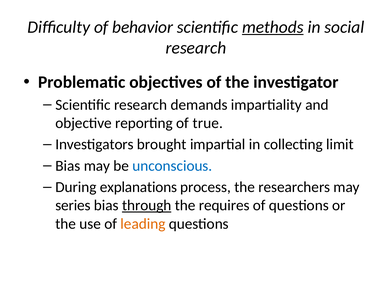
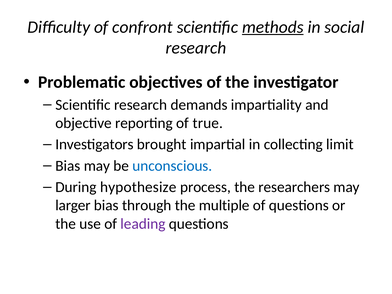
behavior: behavior -> confront
explanations: explanations -> hypothesize
series: series -> larger
through underline: present -> none
requires: requires -> multiple
leading colour: orange -> purple
